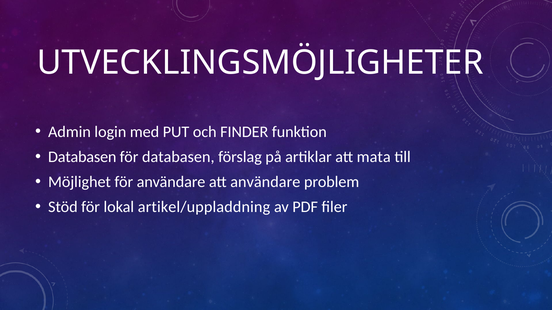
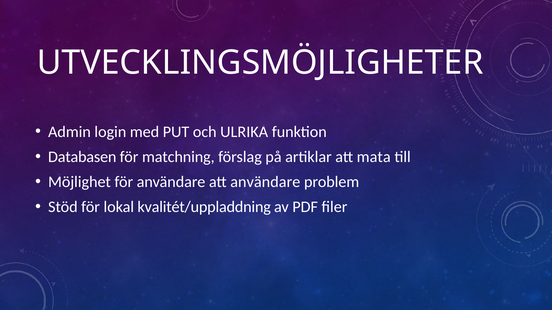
FINDER: FINDER -> ULRIKA
för databasen: databasen -> matchning
artikel/uppladdning: artikel/uppladdning -> kvalitét/uppladdning
